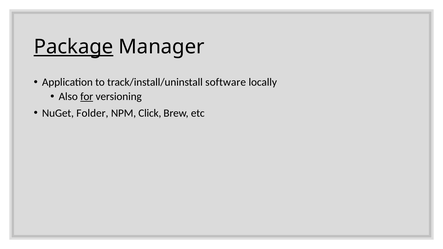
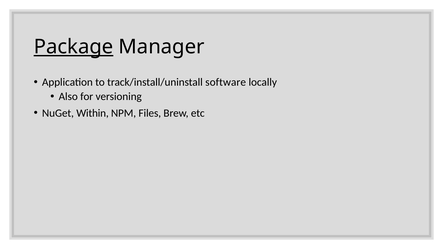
for underline: present -> none
Folder: Folder -> Within
Click: Click -> Files
